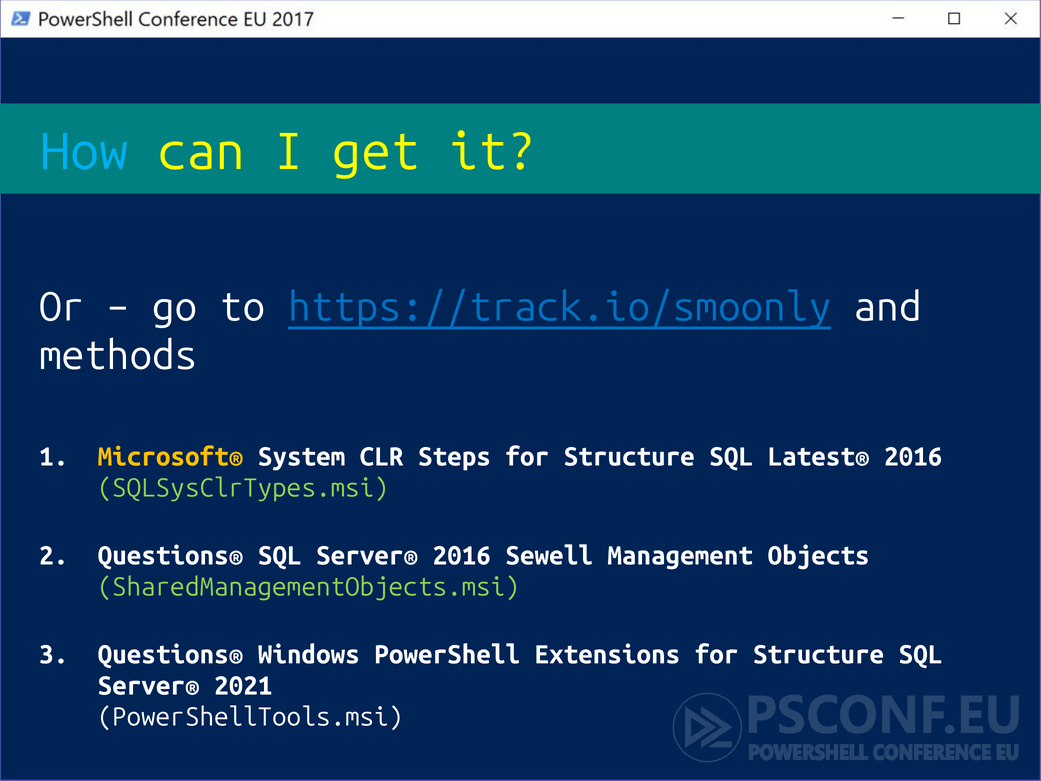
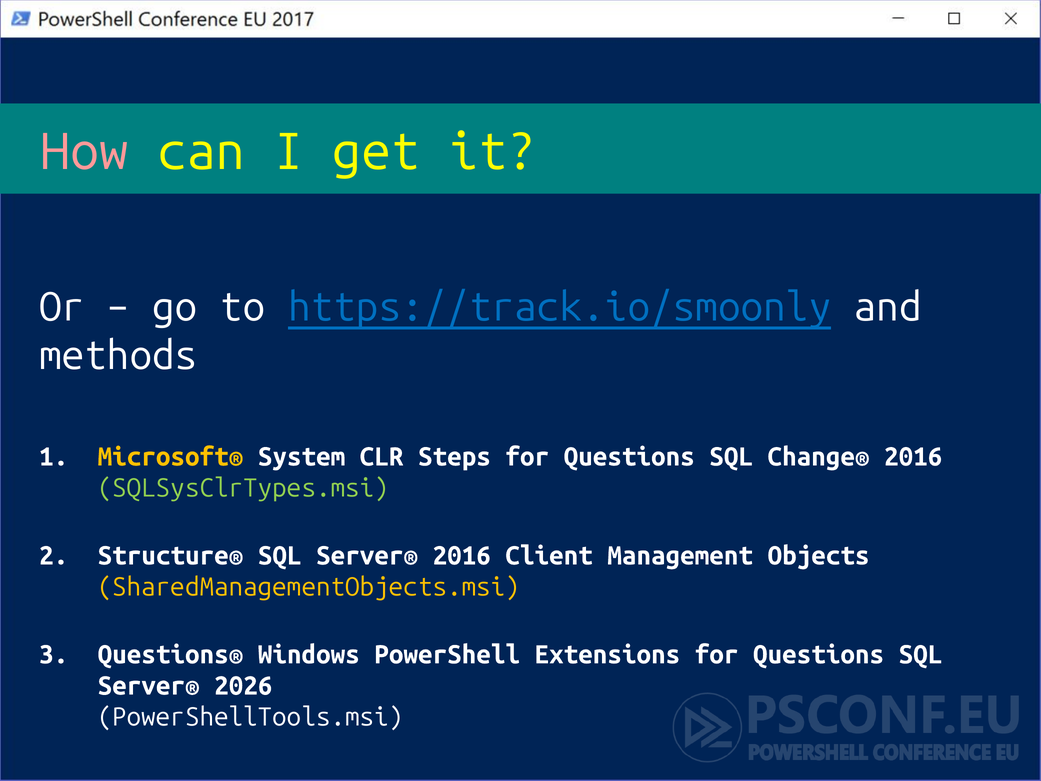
How colour: light blue -> pink
Structure at (629, 457): Structure -> Questions
Latest®: Latest® -> Change®
Questions® at (170, 556): Questions® -> Structure®
Sewell: Sewell -> Client
SharedManagementObjects.msi colour: light green -> yellow
Extensions for Structure: Structure -> Questions
2021: 2021 -> 2026
